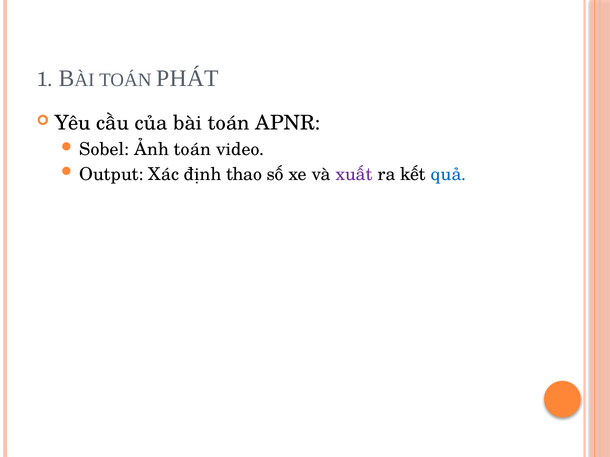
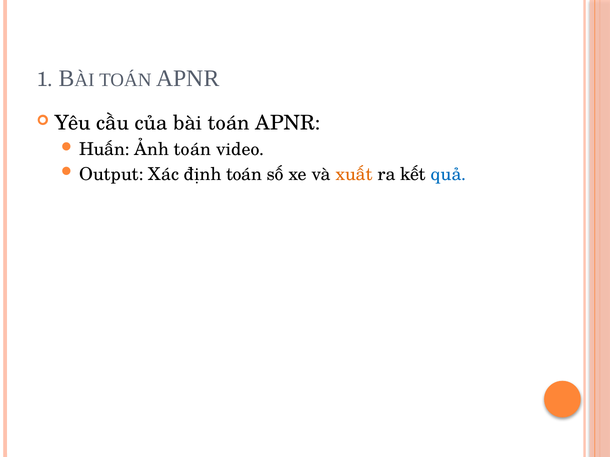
PHÁT at (188, 79): PHÁT -> APNR
Sobel: Sobel -> Huấn
định thao: thao -> toán
xuất colour: purple -> orange
